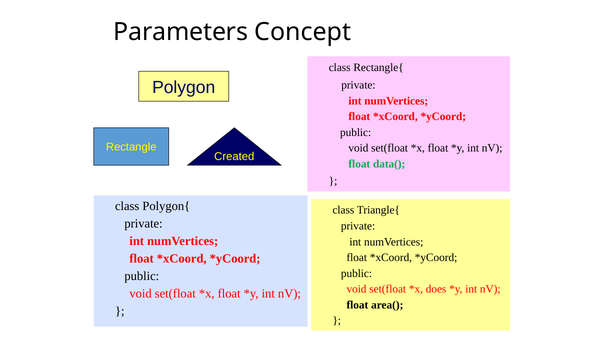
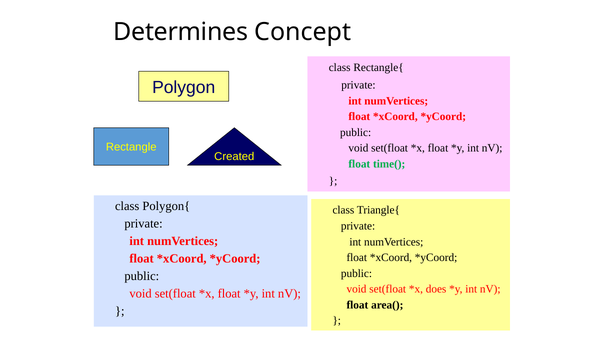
Parameters: Parameters -> Determines
data(: data( -> time(
